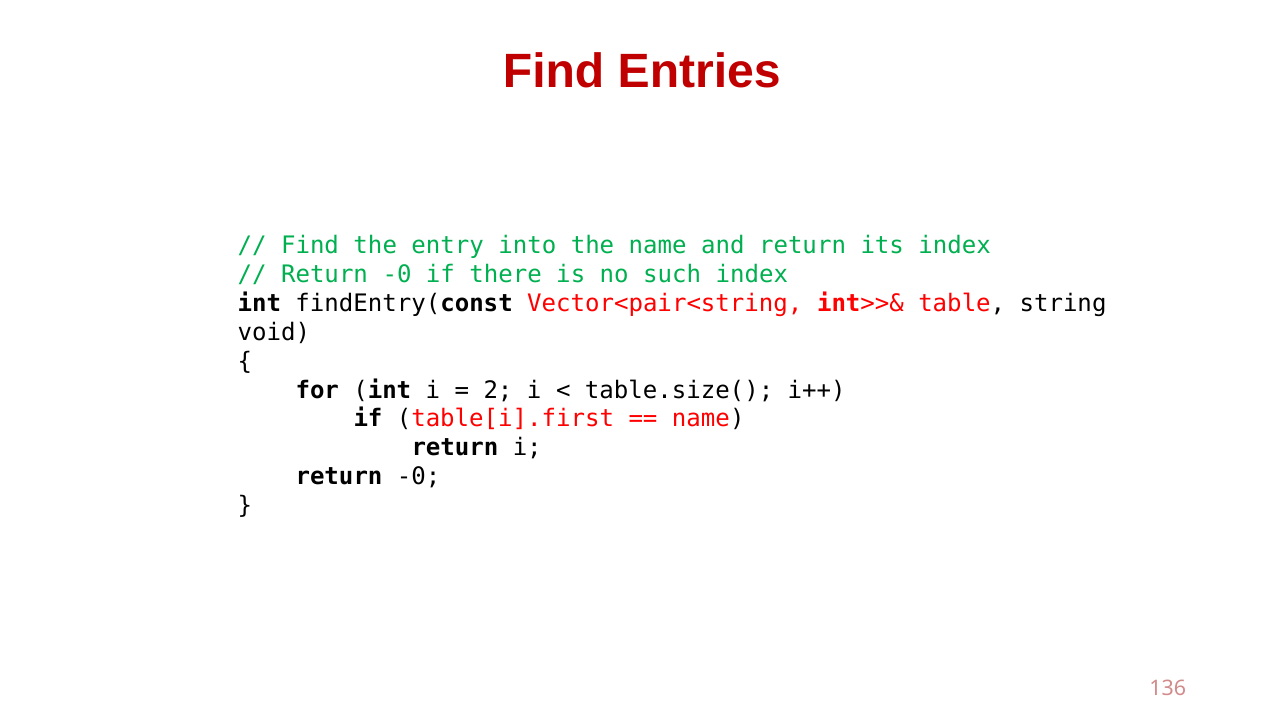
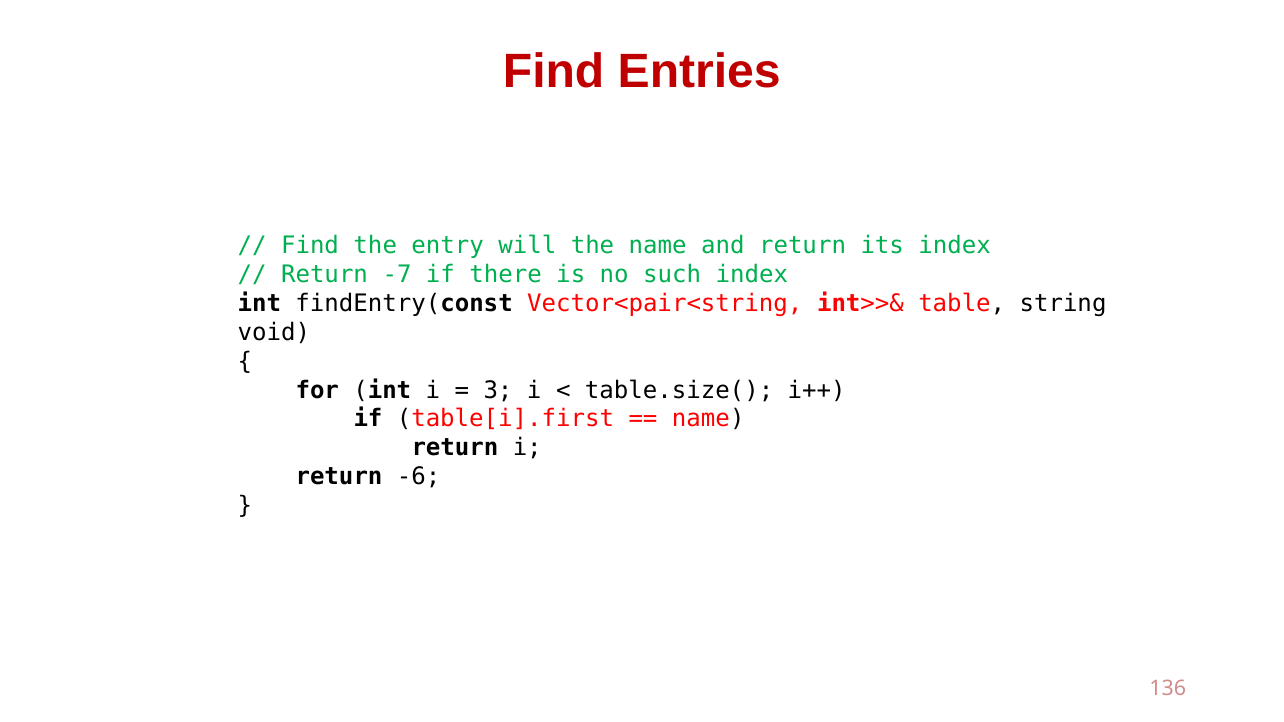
into: into -> will
-0 at (397, 275): -0 -> -7
2: 2 -> 3
-0 at (419, 477): -0 -> -6
